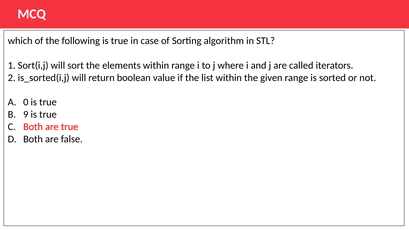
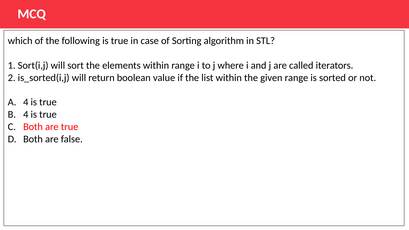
0 at (26, 102): 0 -> 4
9 at (26, 115): 9 -> 4
